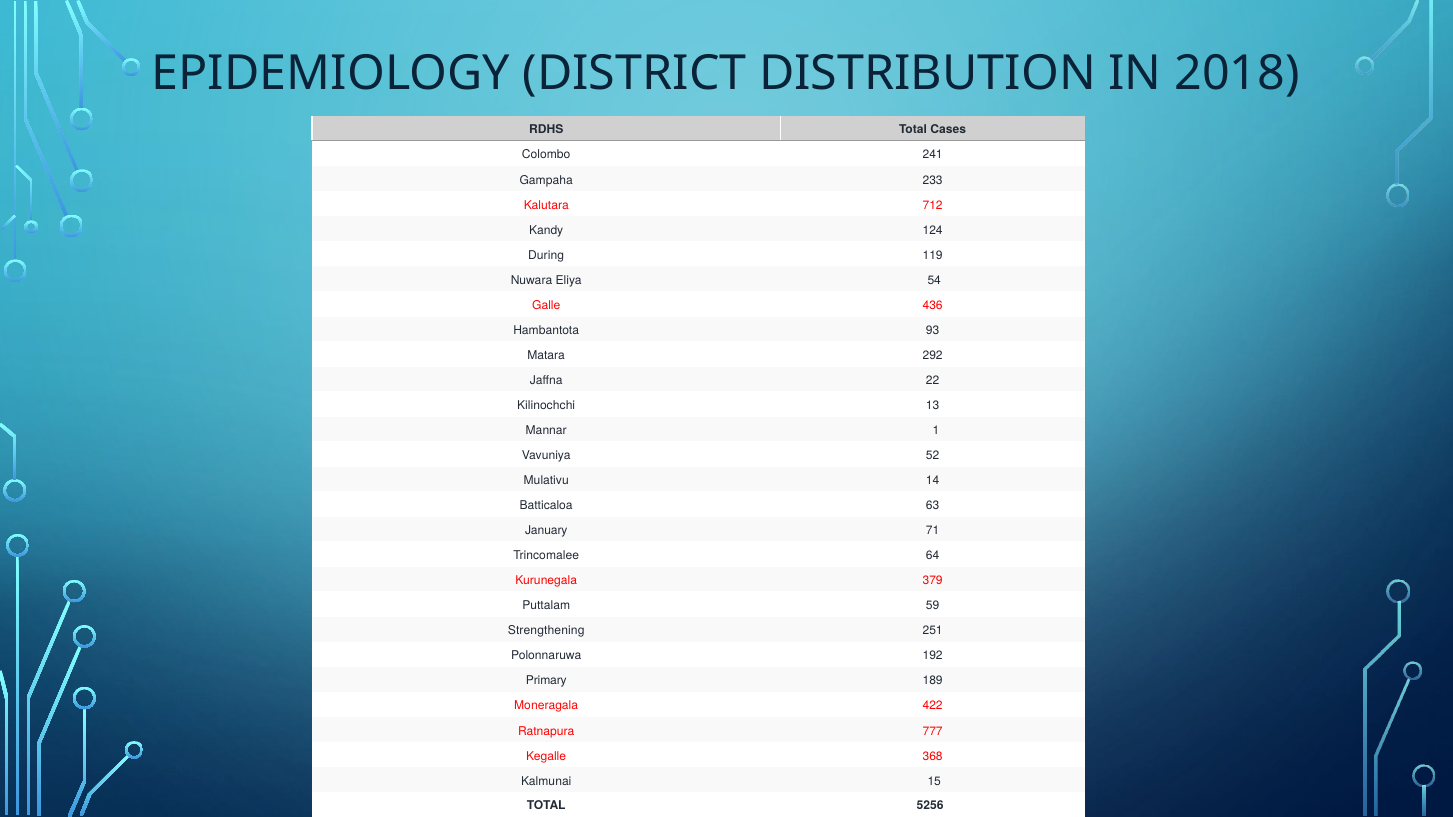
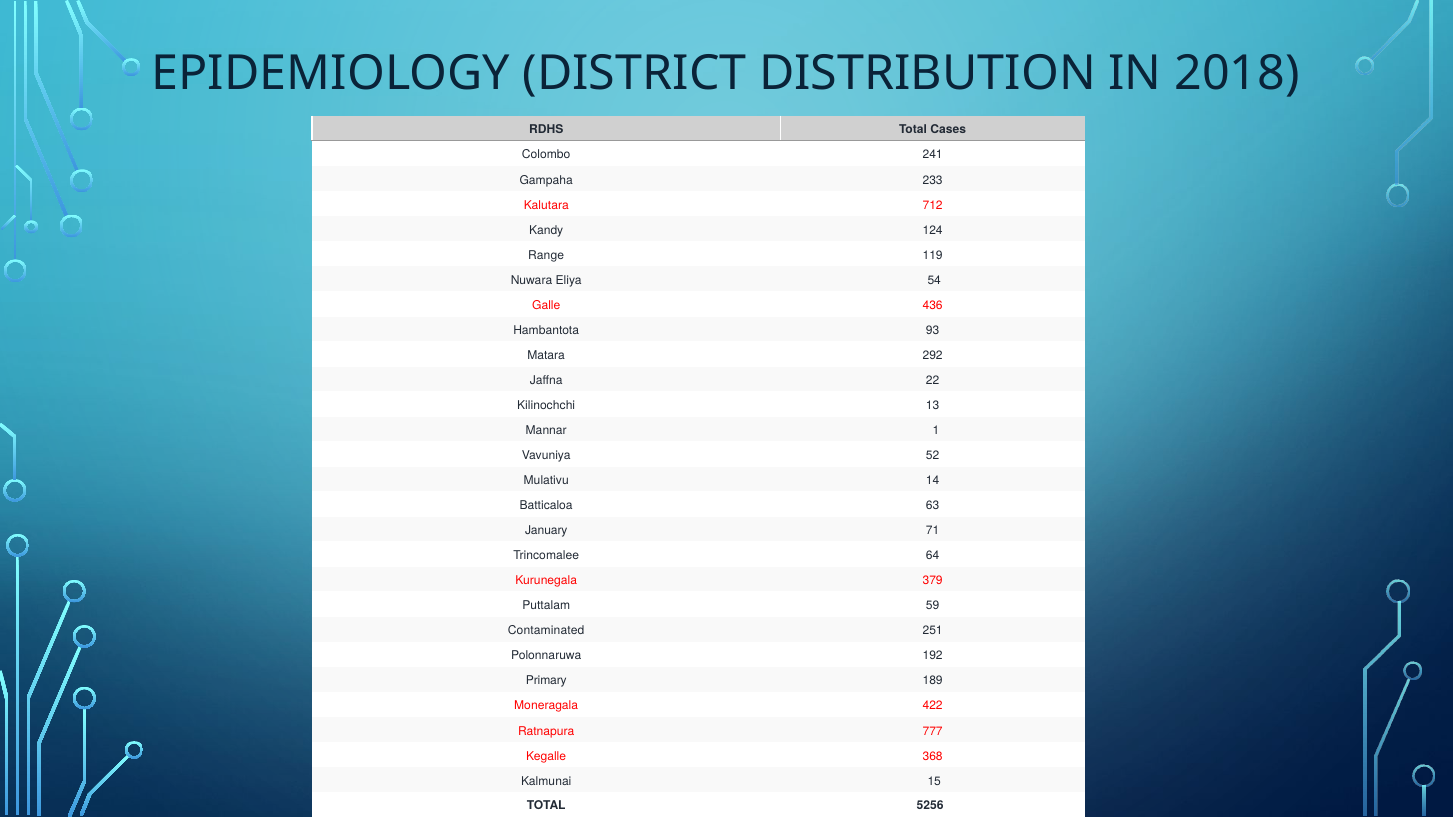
During: During -> Range
Strengthening: Strengthening -> Contaminated
